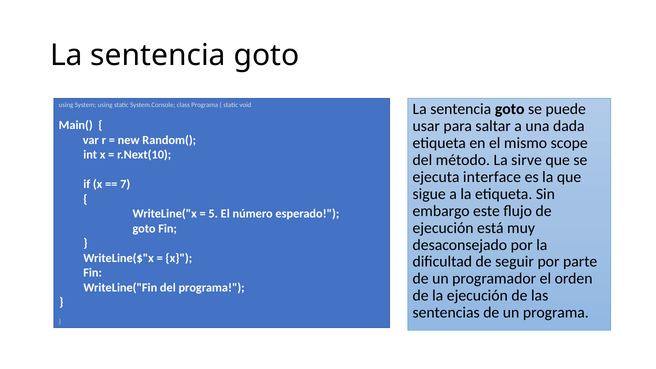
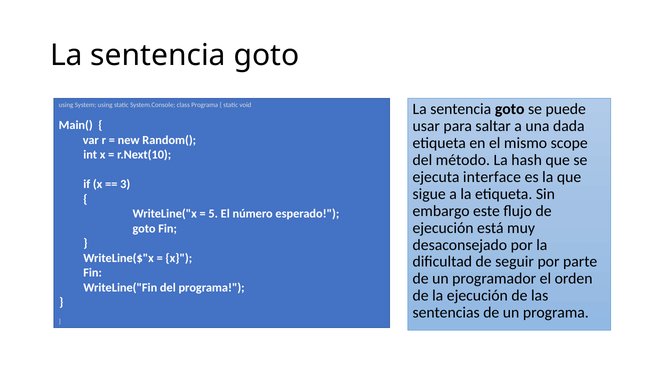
sirve: sirve -> hash
7: 7 -> 3
